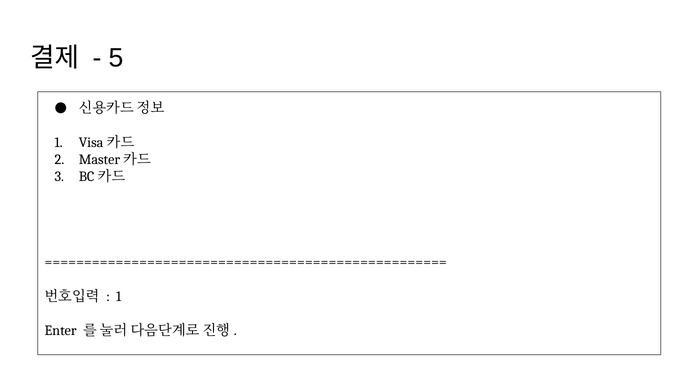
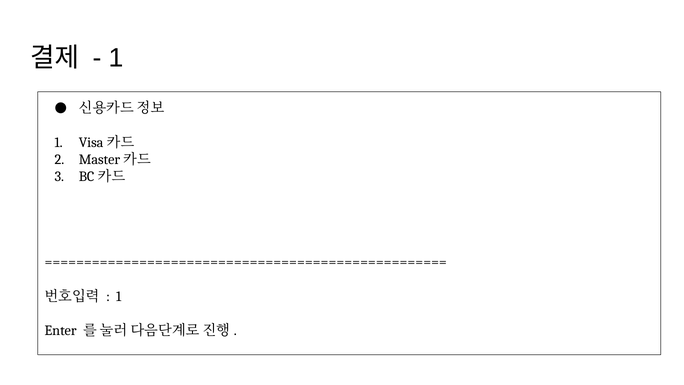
5 at (116, 58): 5 -> 1
